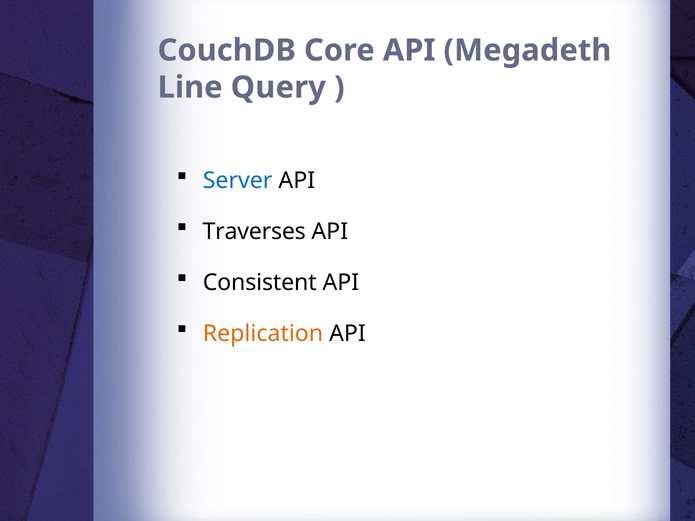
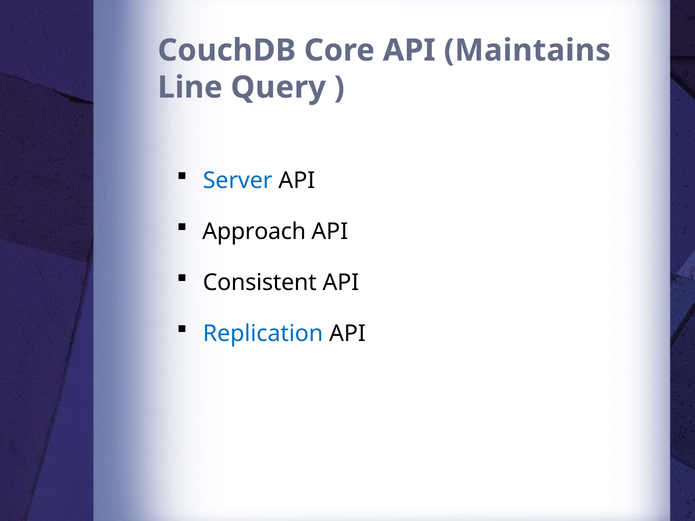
Megadeth: Megadeth -> Maintains
Traverses: Traverses -> Approach
Replication colour: orange -> blue
